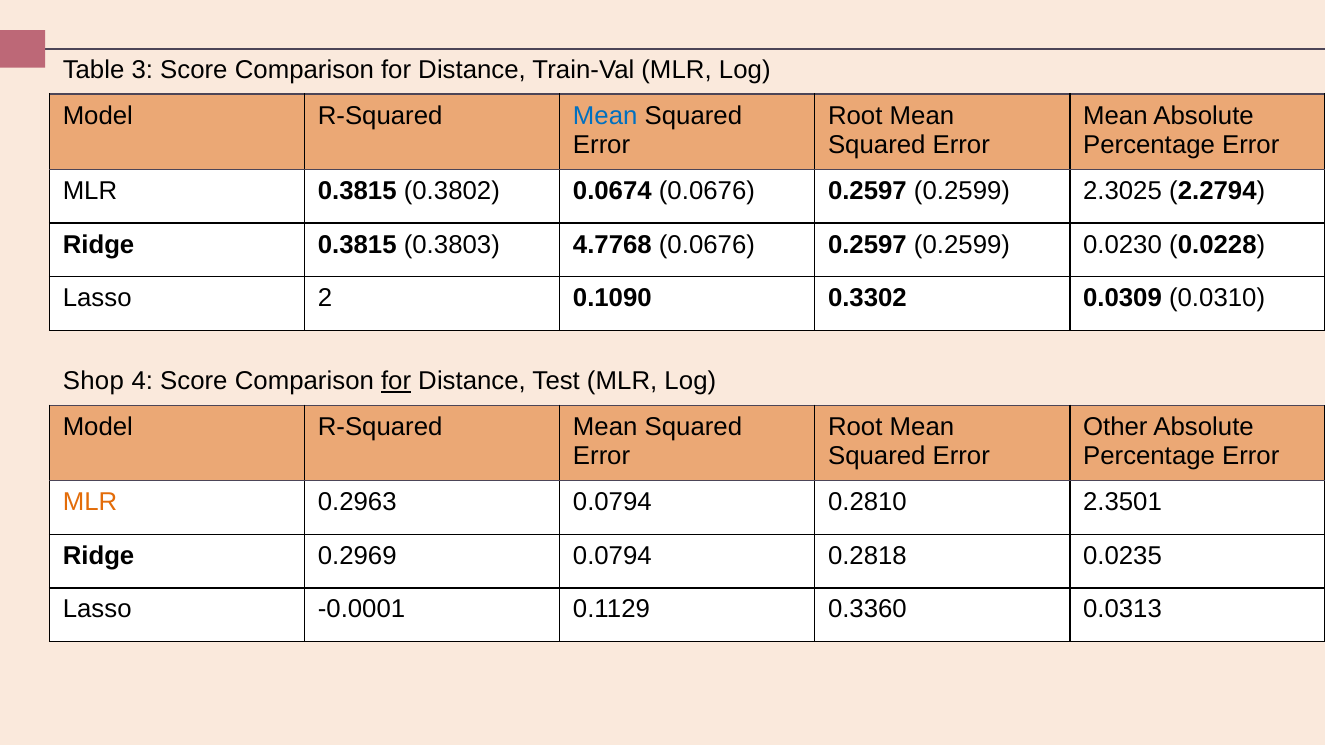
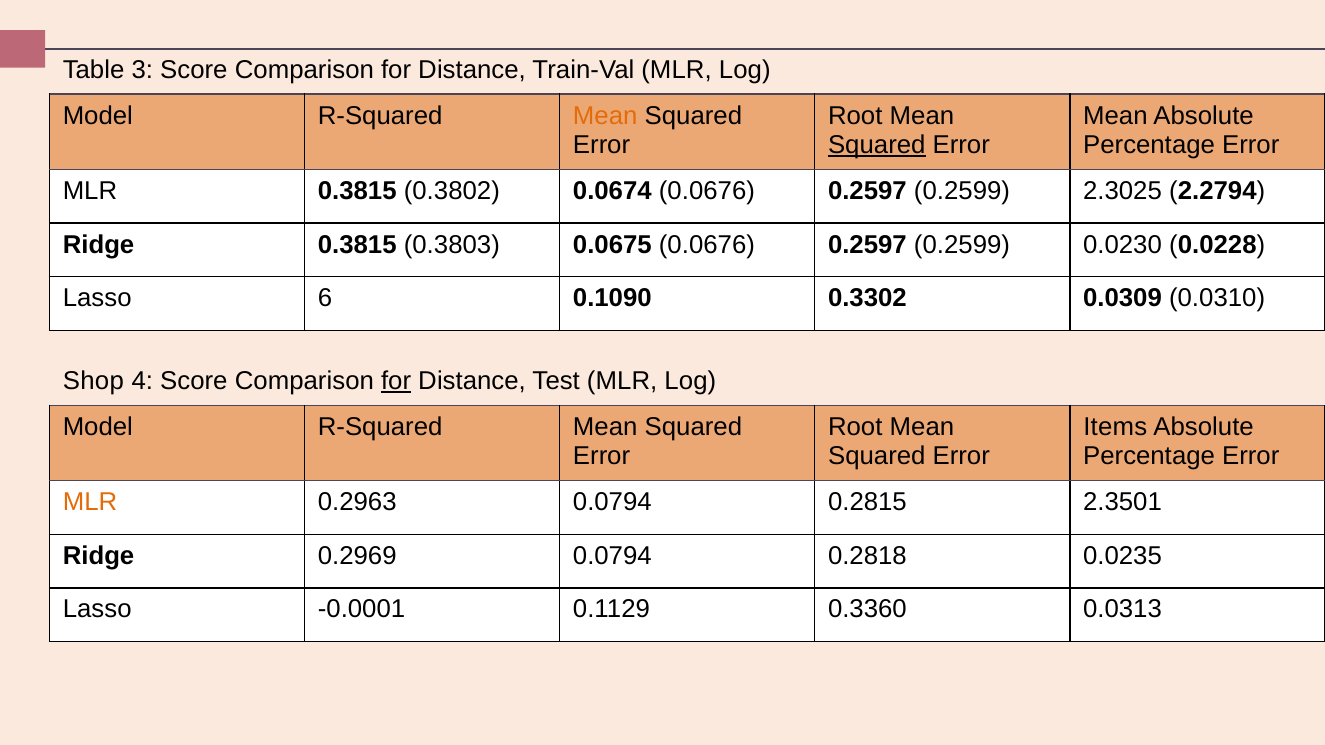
Mean at (605, 116) colour: blue -> orange
Squared at (877, 145) underline: none -> present
4.7768: 4.7768 -> 0.0675
2: 2 -> 6
Other: Other -> Items
0.2810: 0.2810 -> 0.2815
